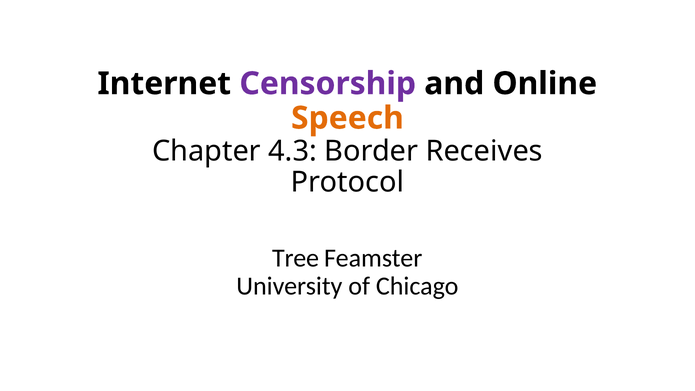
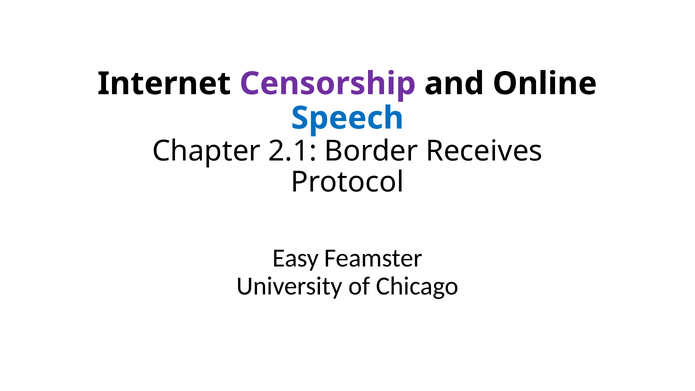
Speech colour: orange -> blue
4.3: 4.3 -> 2.1
Tree: Tree -> Easy
